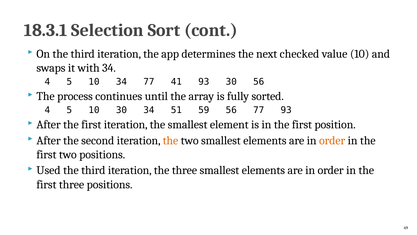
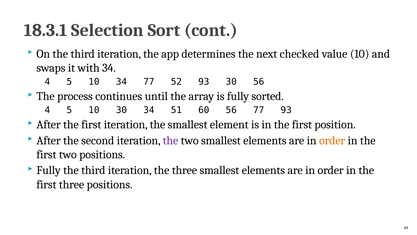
41: 41 -> 52
59: 59 -> 60
the at (171, 140) colour: orange -> purple
Used at (49, 170): Used -> Fully
